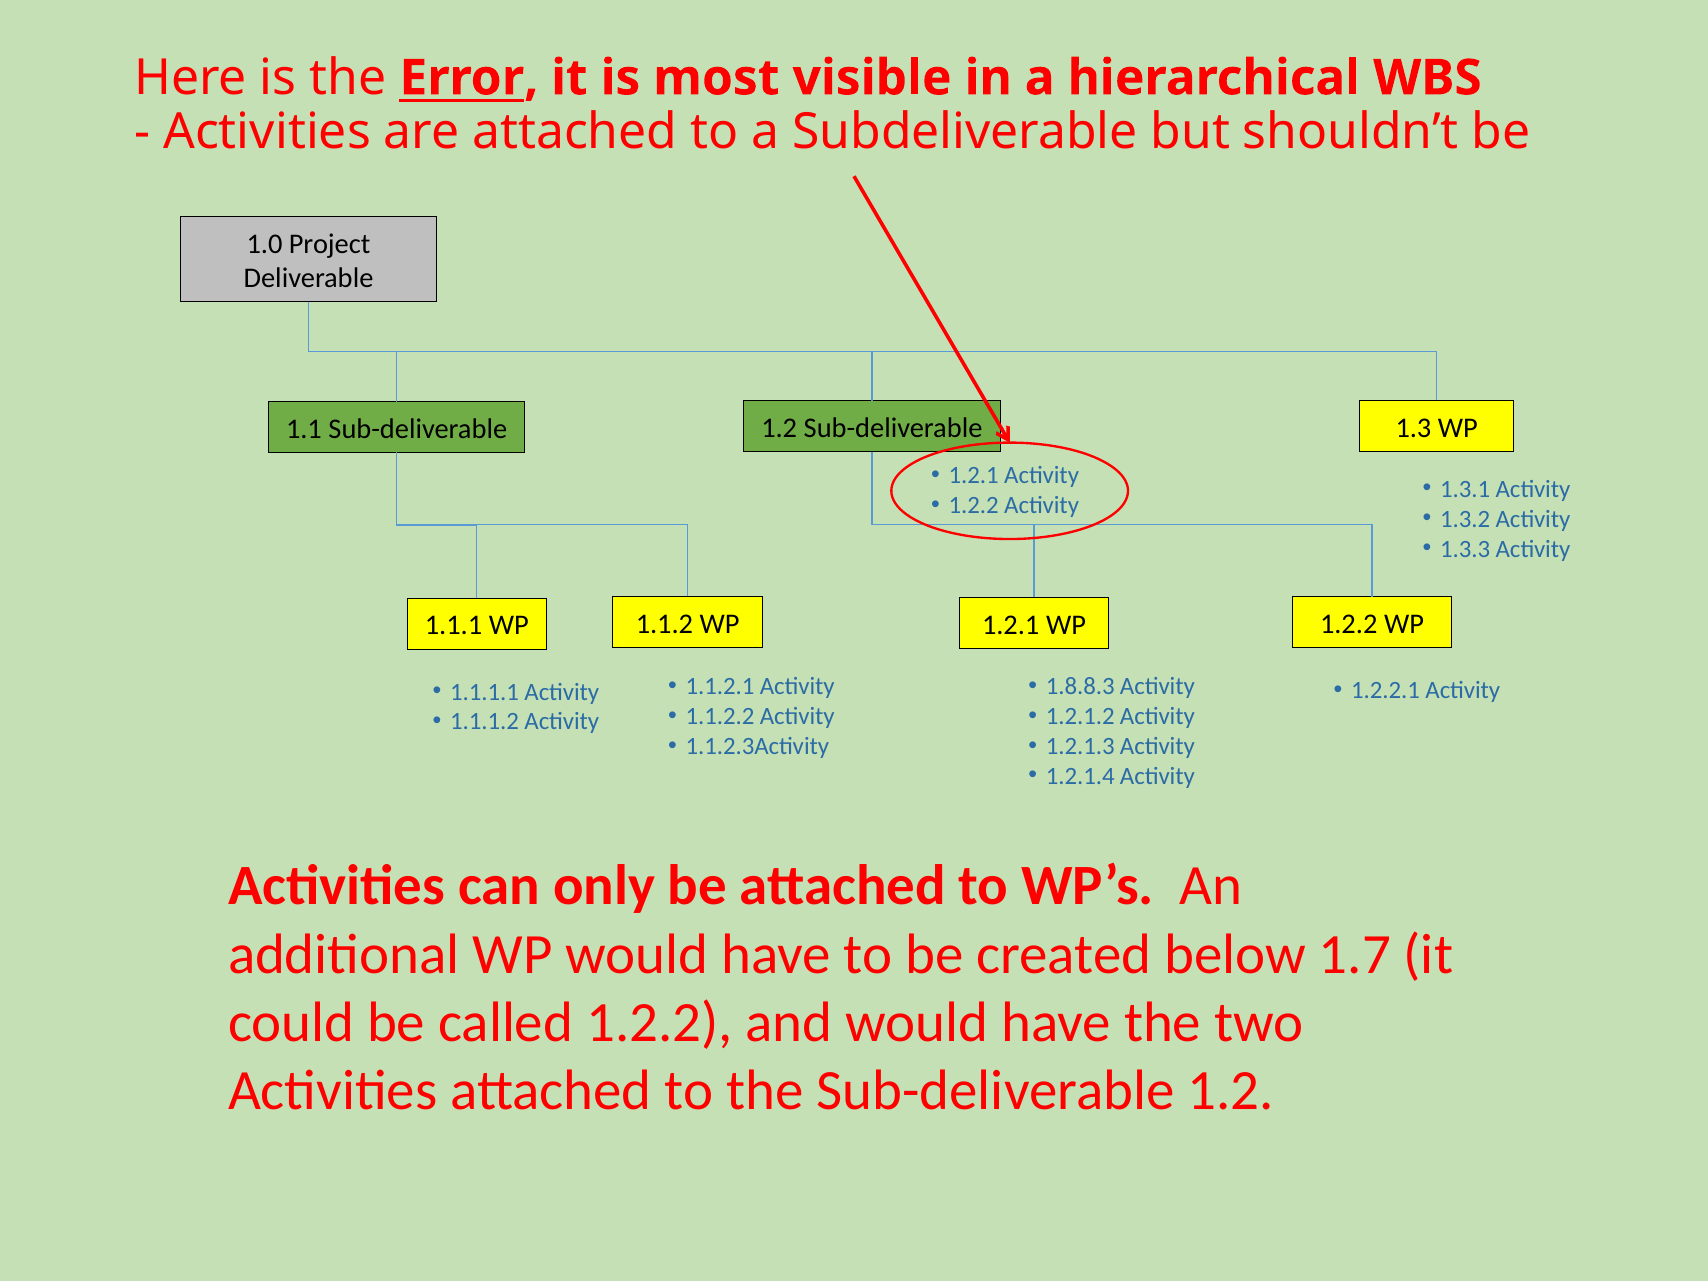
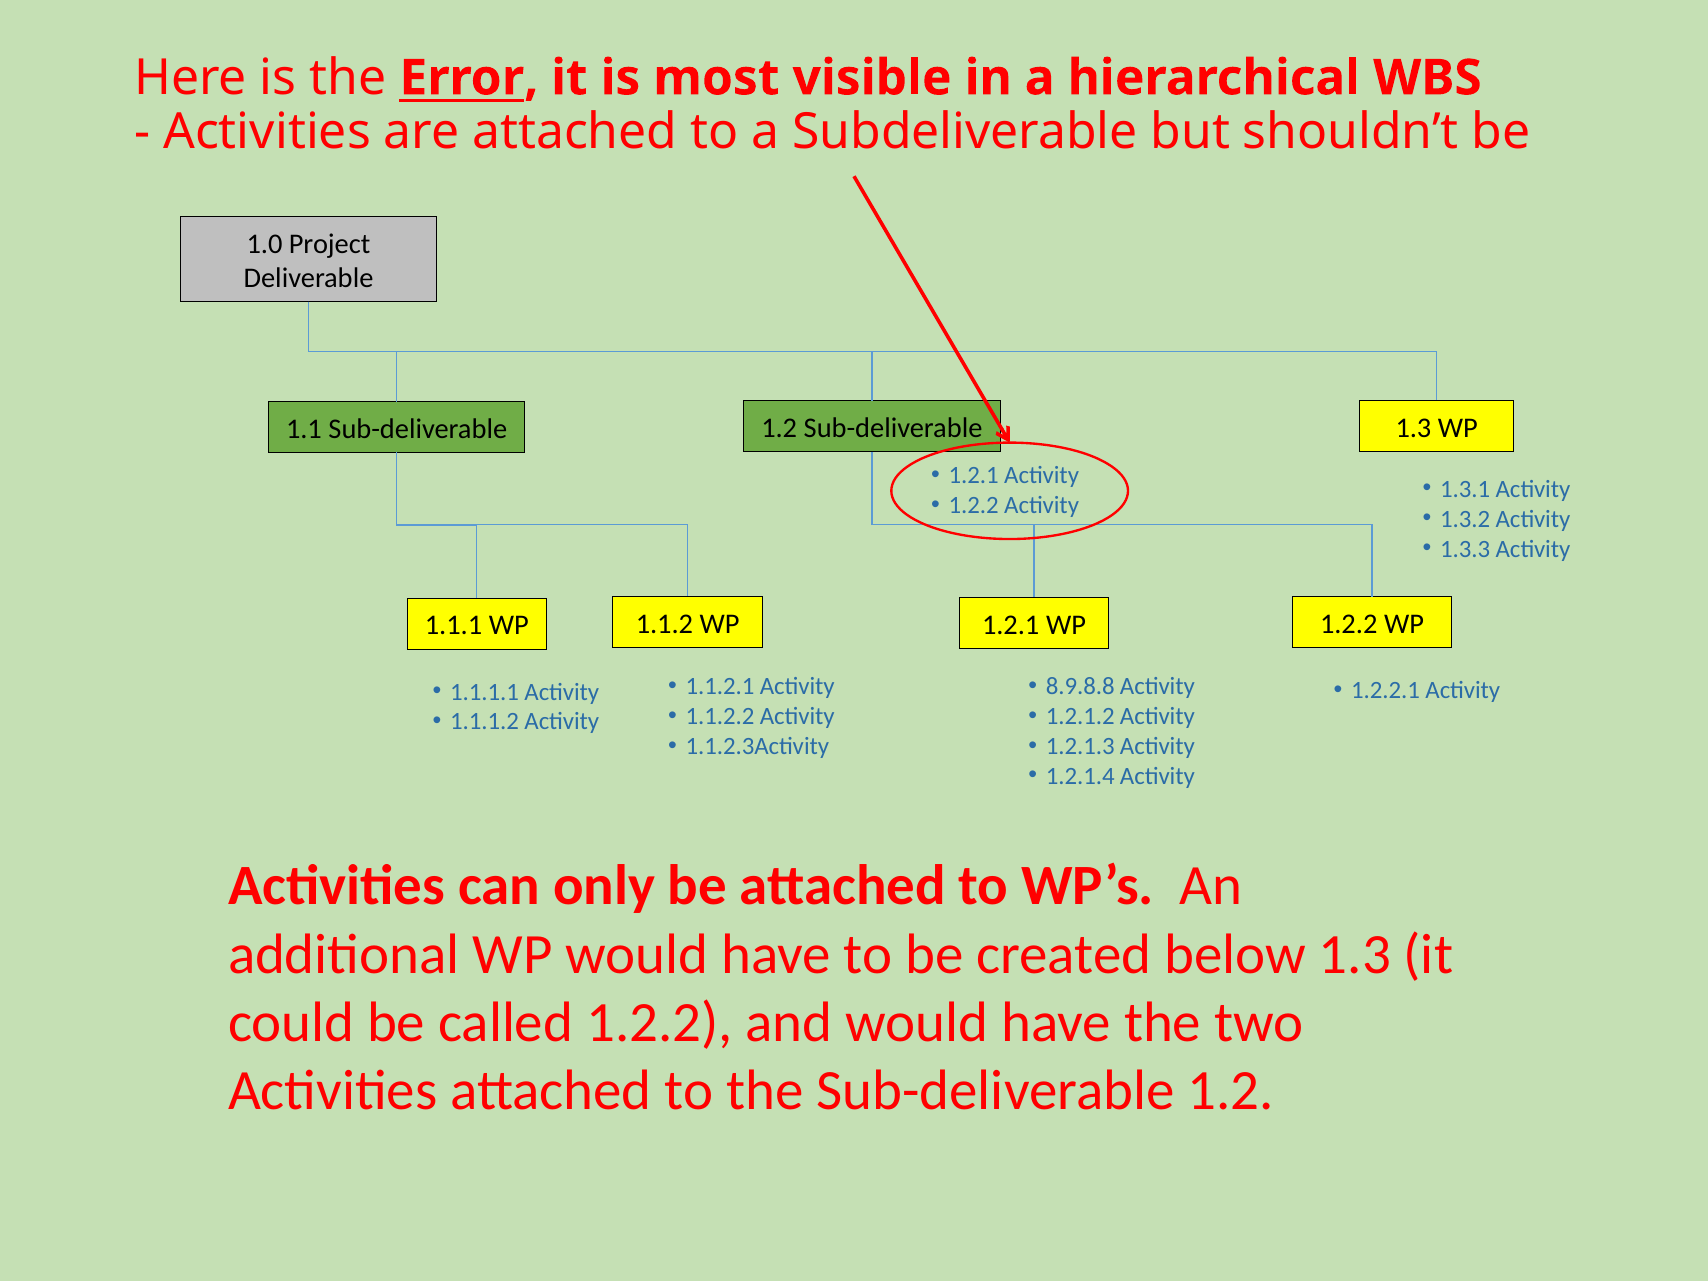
1.8.8.3: 1.8.8.3 -> 8.9.8.8
below 1.7: 1.7 -> 1.3
